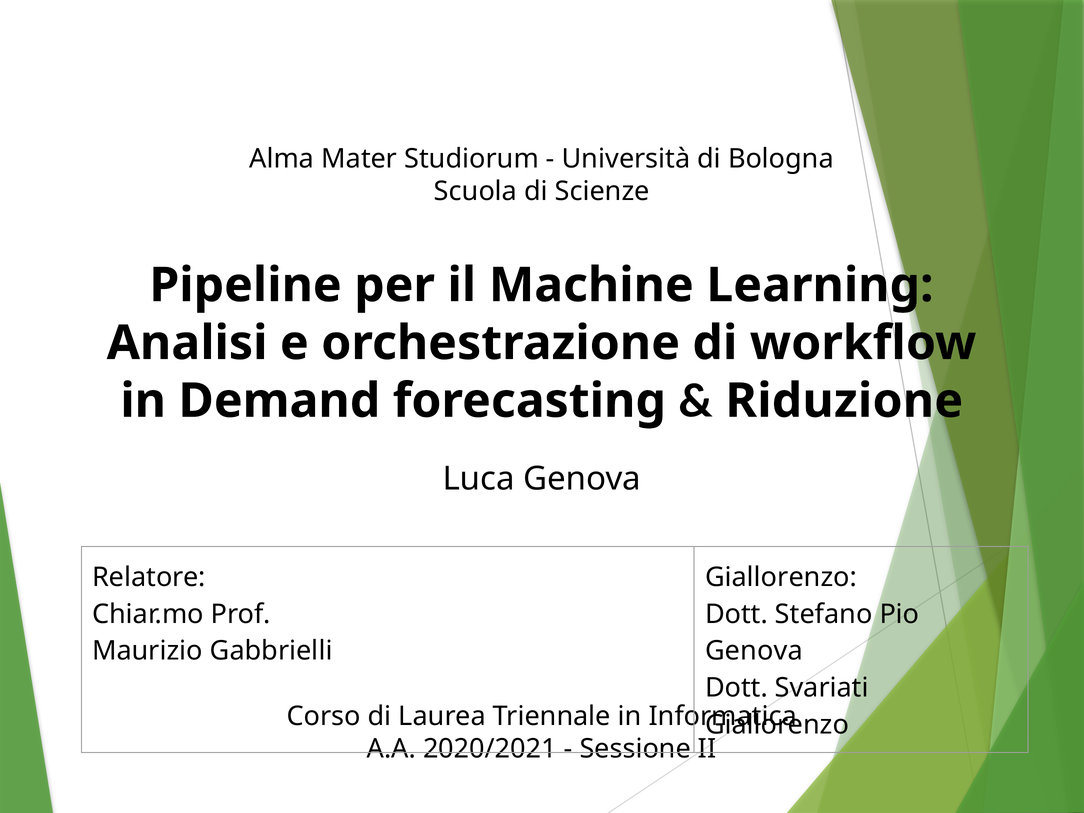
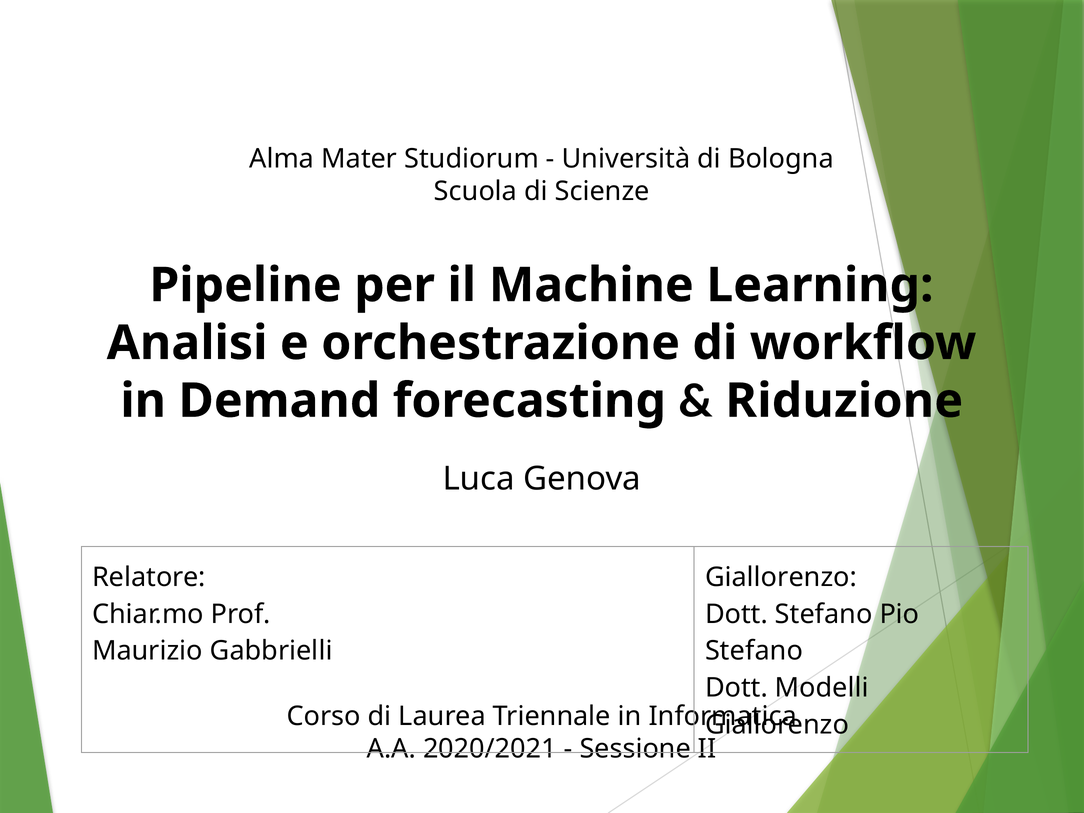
Genova at (754, 651): Genova -> Stefano
Svariati: Svariati -> Modelli
